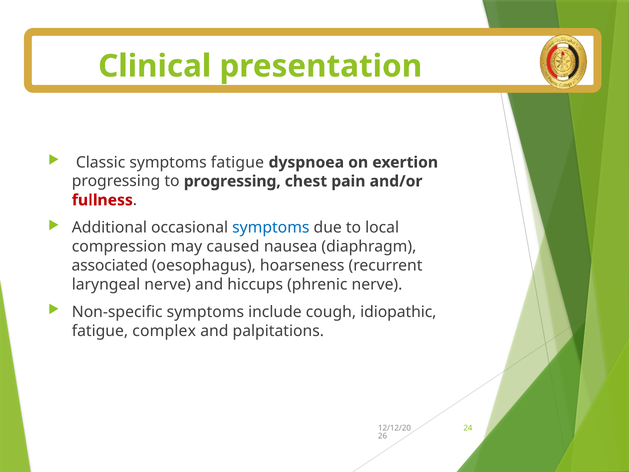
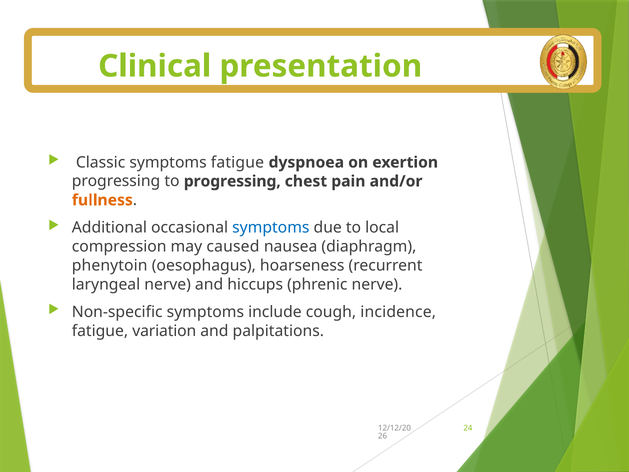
fullness colour: red -> orange
associated: associated -> phenytoin
idiopathic: idiopathic -> incidence
complex: complex -> variation
